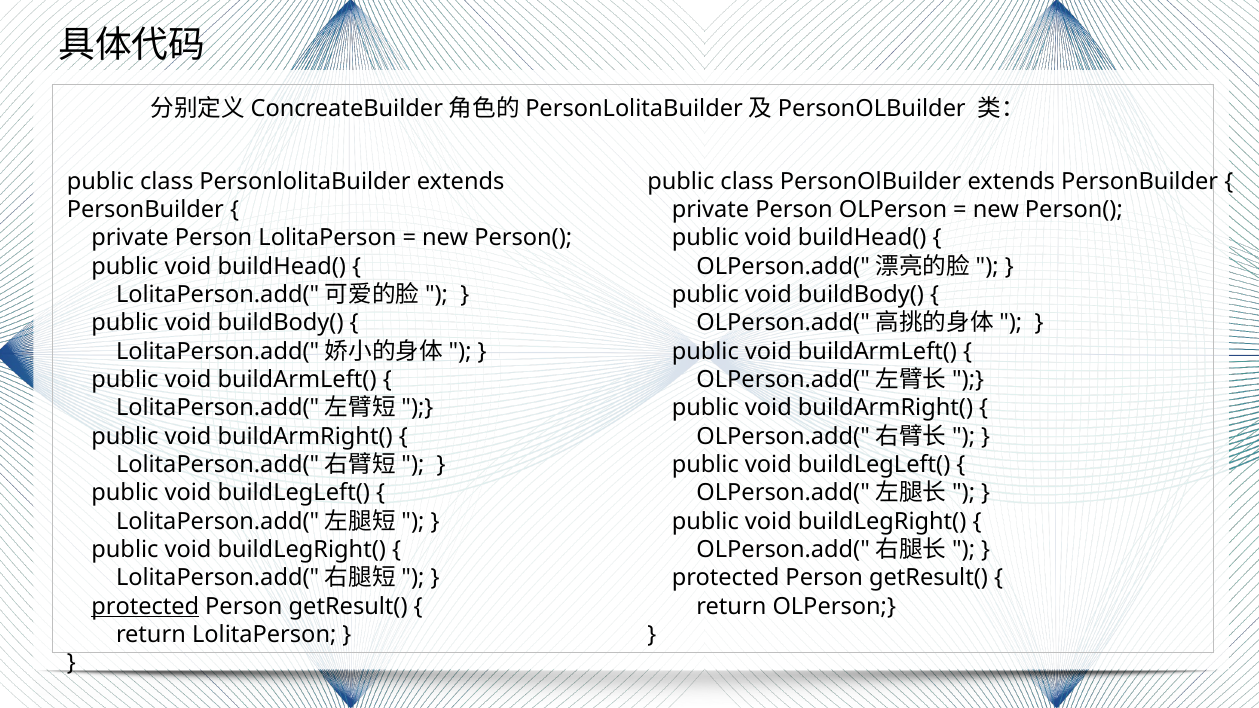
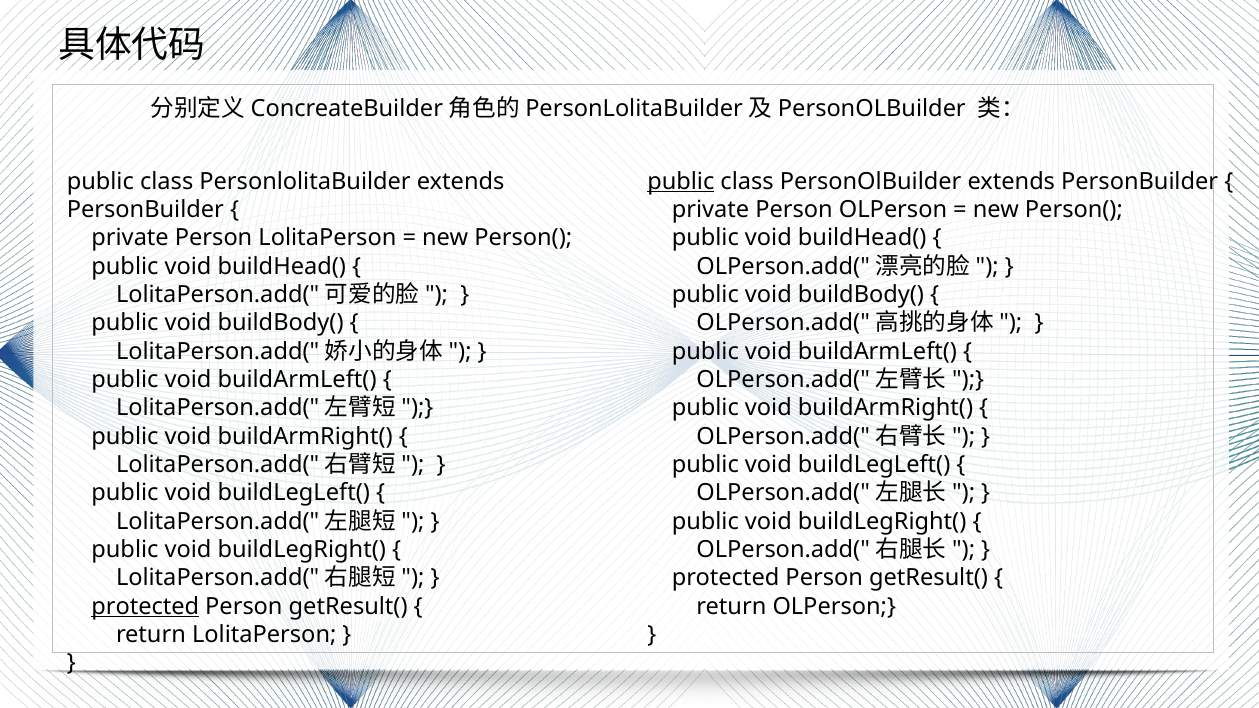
public at (681, 182) underline: none -> present
